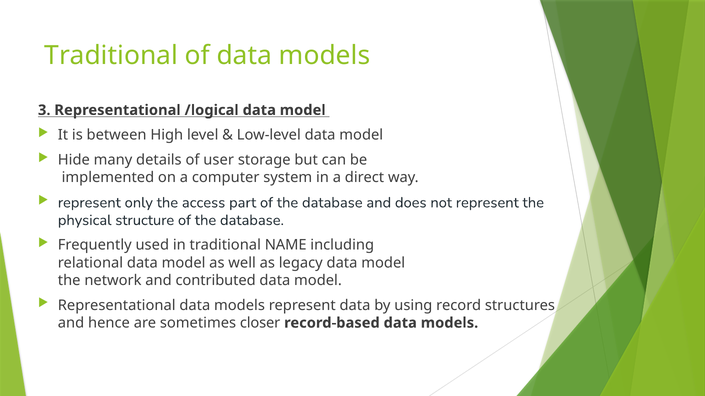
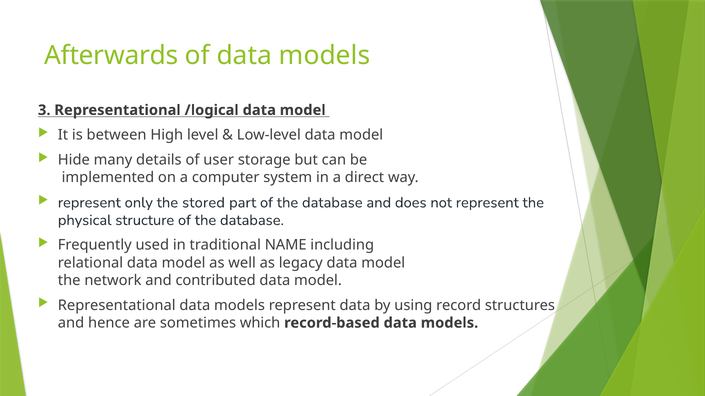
Traditional at (111, 56): Traditional -> Afterwards
access: access -> stored
closer: closer -> which
